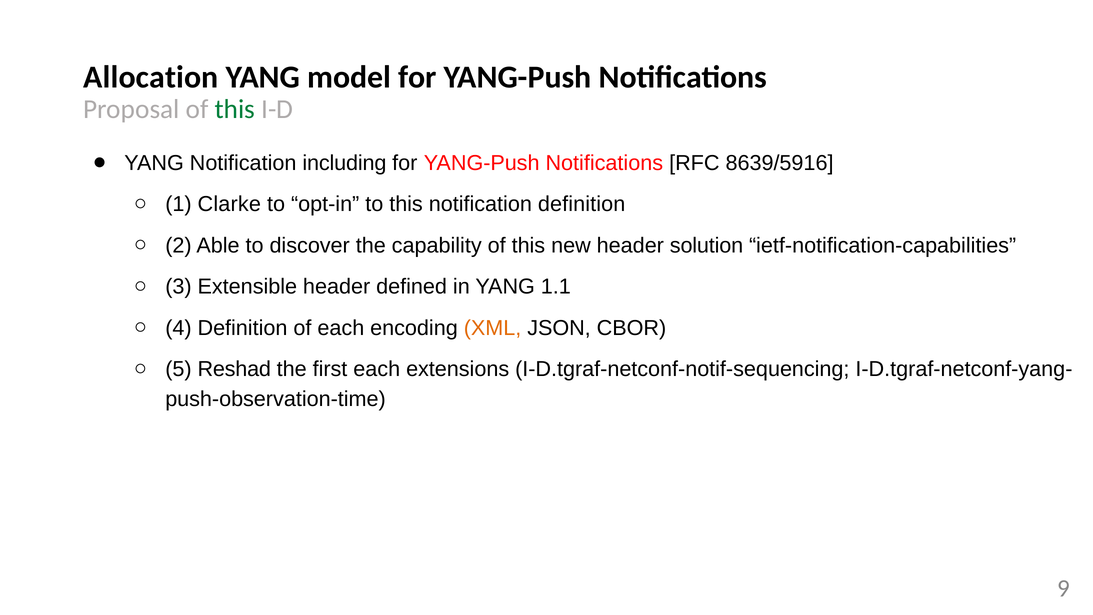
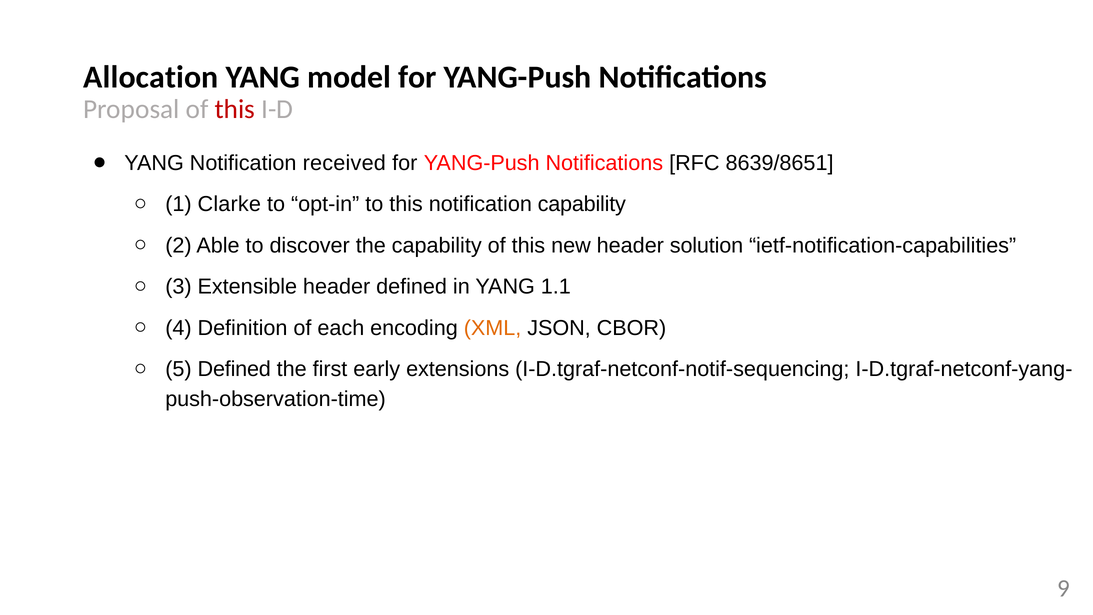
this at (235, 109) colour: green -> red
including: including -> received
8639/5916: 8639/5916 -> 8639/8651
notification definition: definition -> capability
5 Reshad: Reshad -> Defined
first each: each -> early
